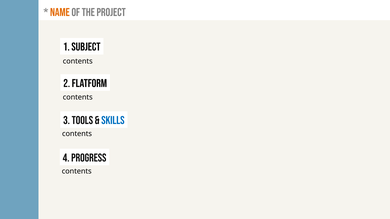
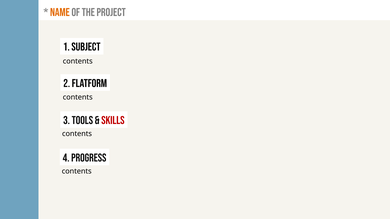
skills colour: blue -> red
